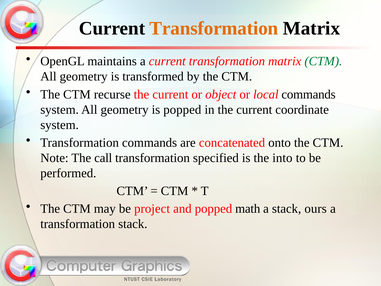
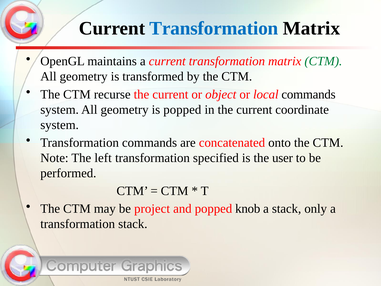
Transformation at (214, 28) colour: orange -> blue
call: call -> left
into: into -> user
math: math -> knob
ours: ours -> only
